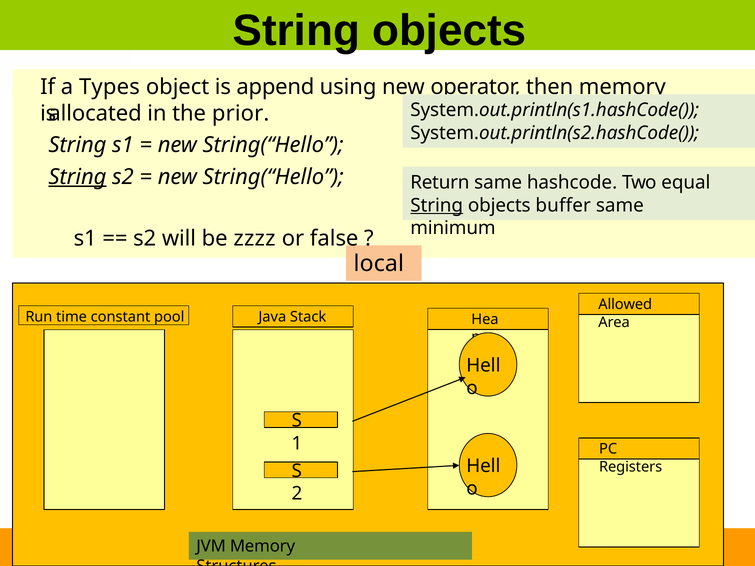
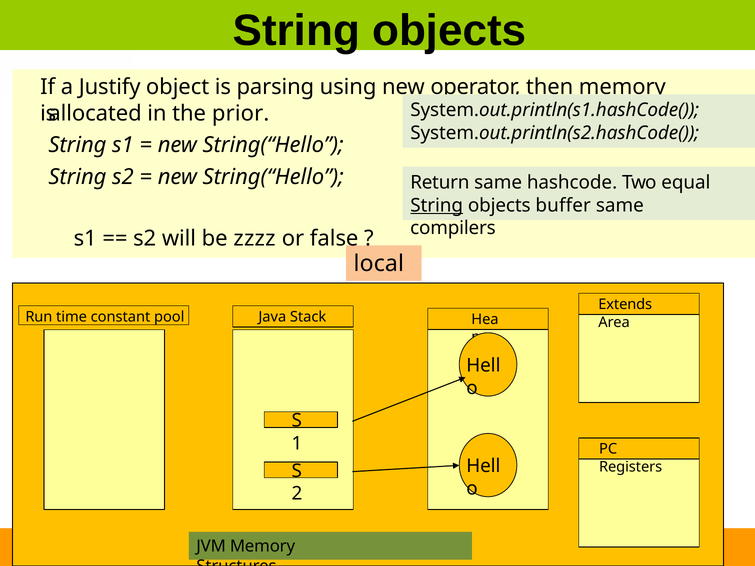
Types: Types -> Justify
append: append -> parsing
String at (77, 177) underline: present -> none
minimum: minimum -> compilers
Allowed: Allowed -> Extends
